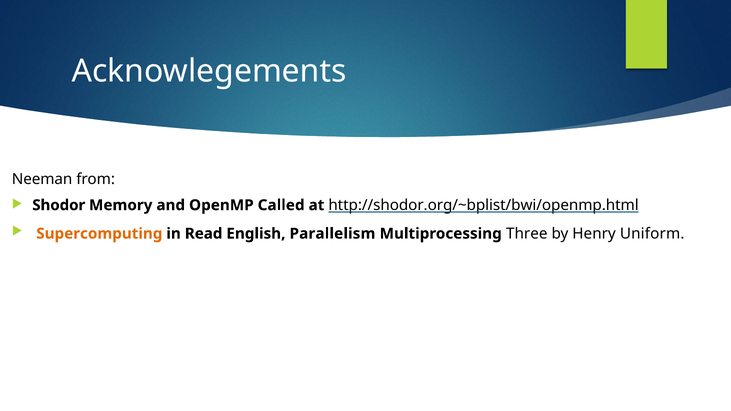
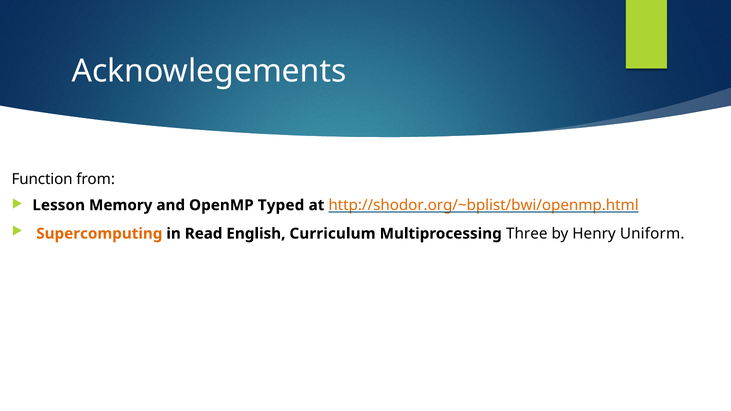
Neeman: Neeman -> Function
Shodor: Shodor -> Lesson
Called: Called -> Typed
http://shodor.org/~bplist/bwi/openmp.html colour: black -> orange
Parallelism: Parallelism -> Curriculum
